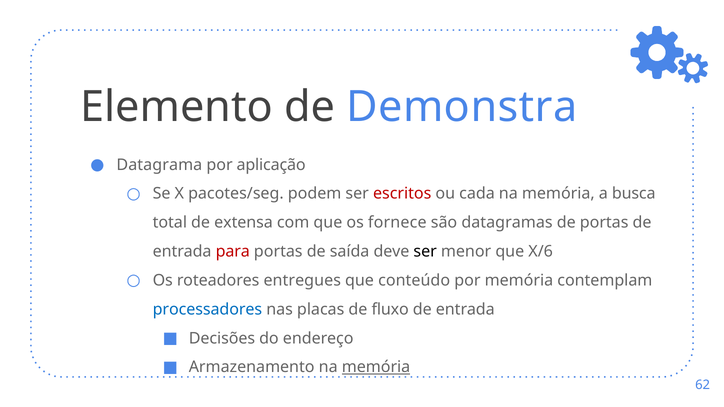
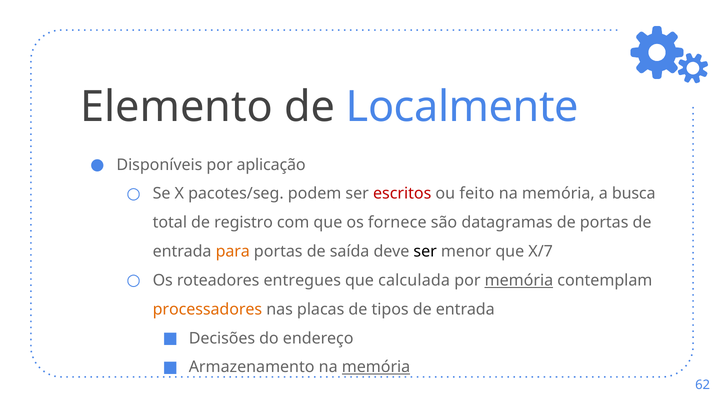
Demonstra: Demonstra -> Localmente
Datagrama: Datagrama -> Disponíveis
cada: cada -> feito
extensa: extensa -> registro
para colour: red -> orange
X/6: X/6 -> X/7
conteúdo: conteúdo -> calculada
memória at (519, 281) underline: none -> present
processadores colour: blue -> orange
fluxo: fluxo -> tipos
